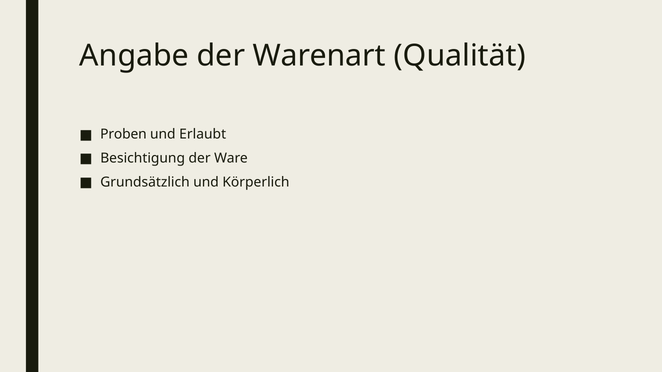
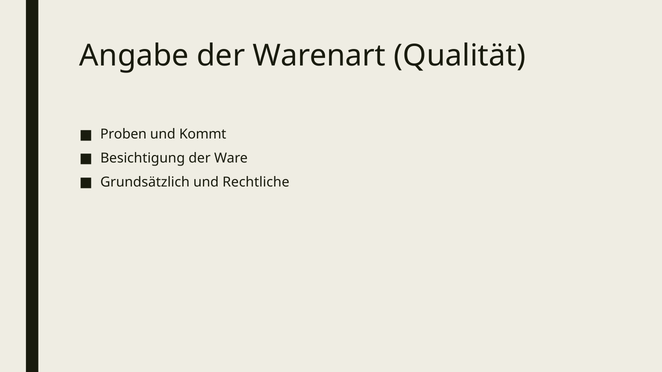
Erlaubt: Erlaubt -> Kommt
Körperlich: Körperlich -> Rechtliche
